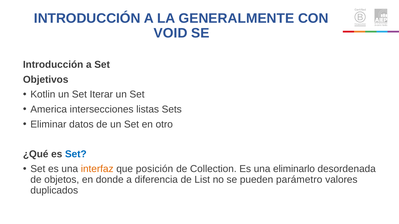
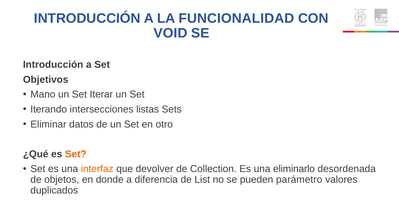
GENERALMENTE: GENERALMENTE -> FUNCIONALIDAD
Kotlin: Kotlin -> Mano
America: America -> Iterando
Set at (76, 154) colour: blue -> orange
posición: posición -> devolver
